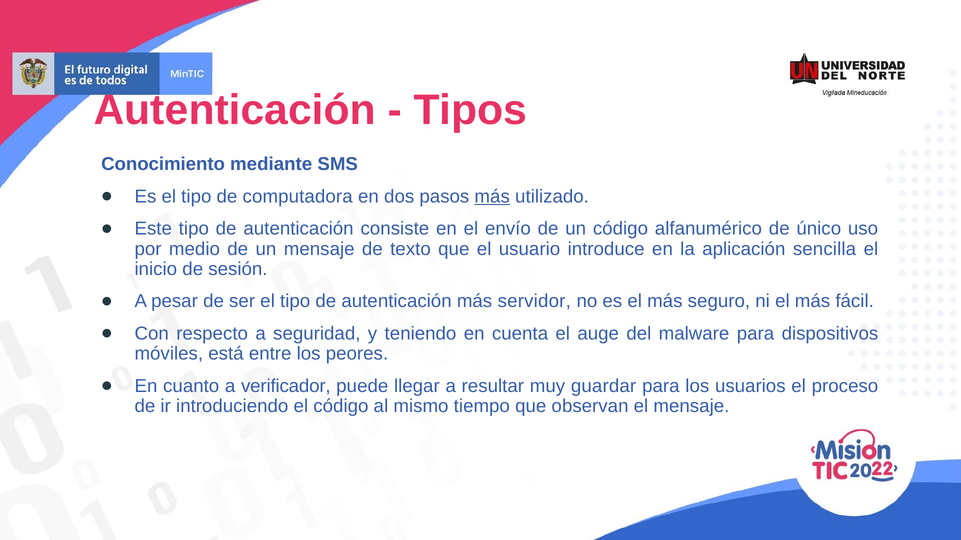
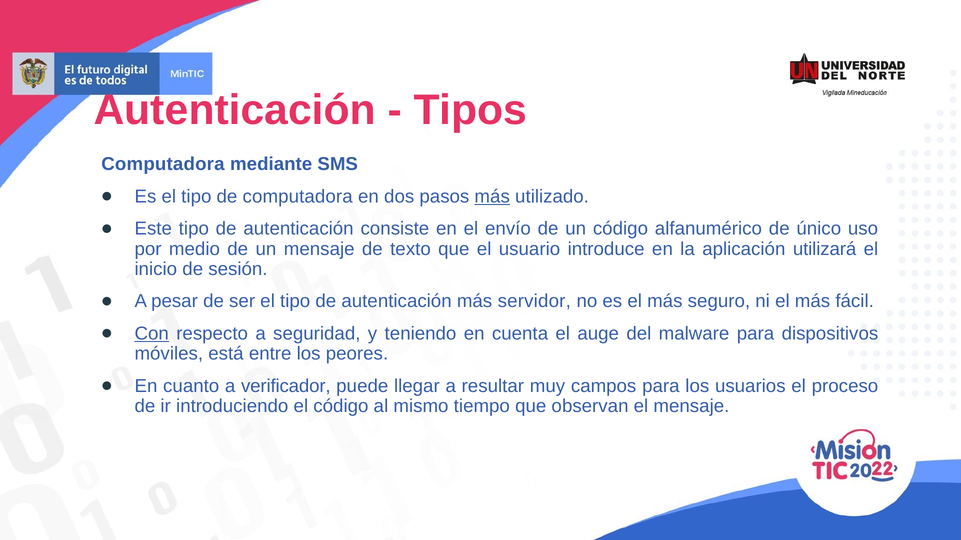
Conocimiento at (163, 165): Conocimiento -> Computadora
sencilla: sencilla -> utilizará
Con underline: none -> present
guardar: guardar -> campos
